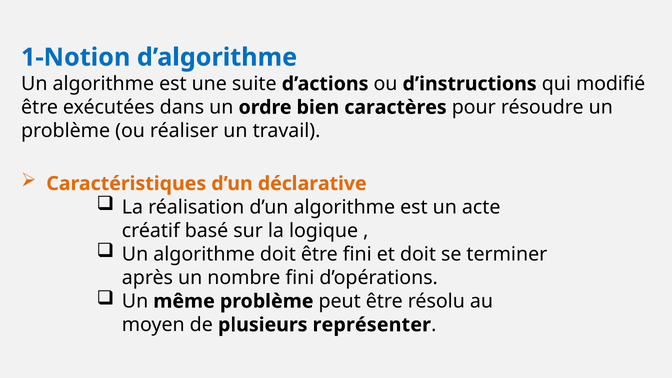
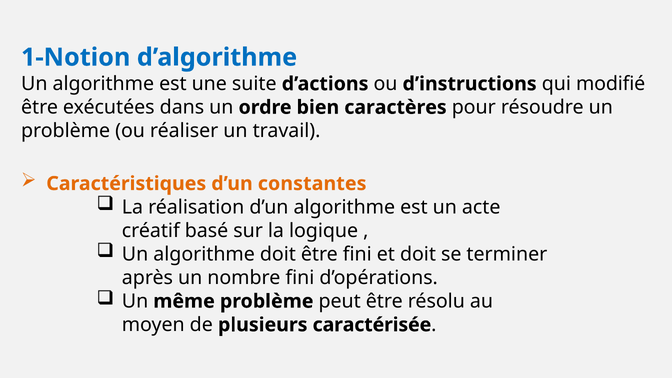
déclarative: déclarative -> constantes
représenter: représenter -> caractérisée
